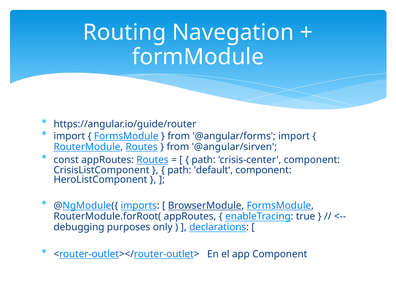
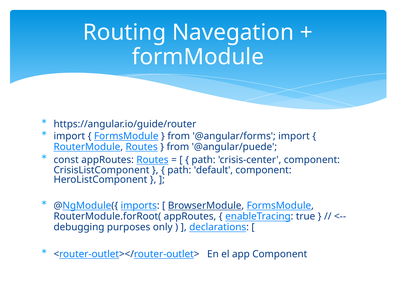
@angular/sirven: @angular/sirven -> @angular/puede
